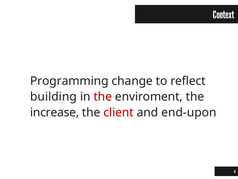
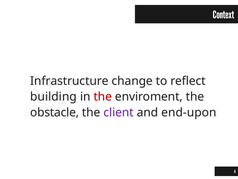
Programming: Programming -> Infrastructure
increase: increase -> obstacle
client colour: red -> purple
